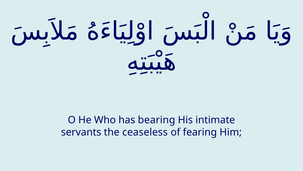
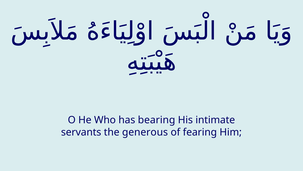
ceaseless: ceaseless -> generous
